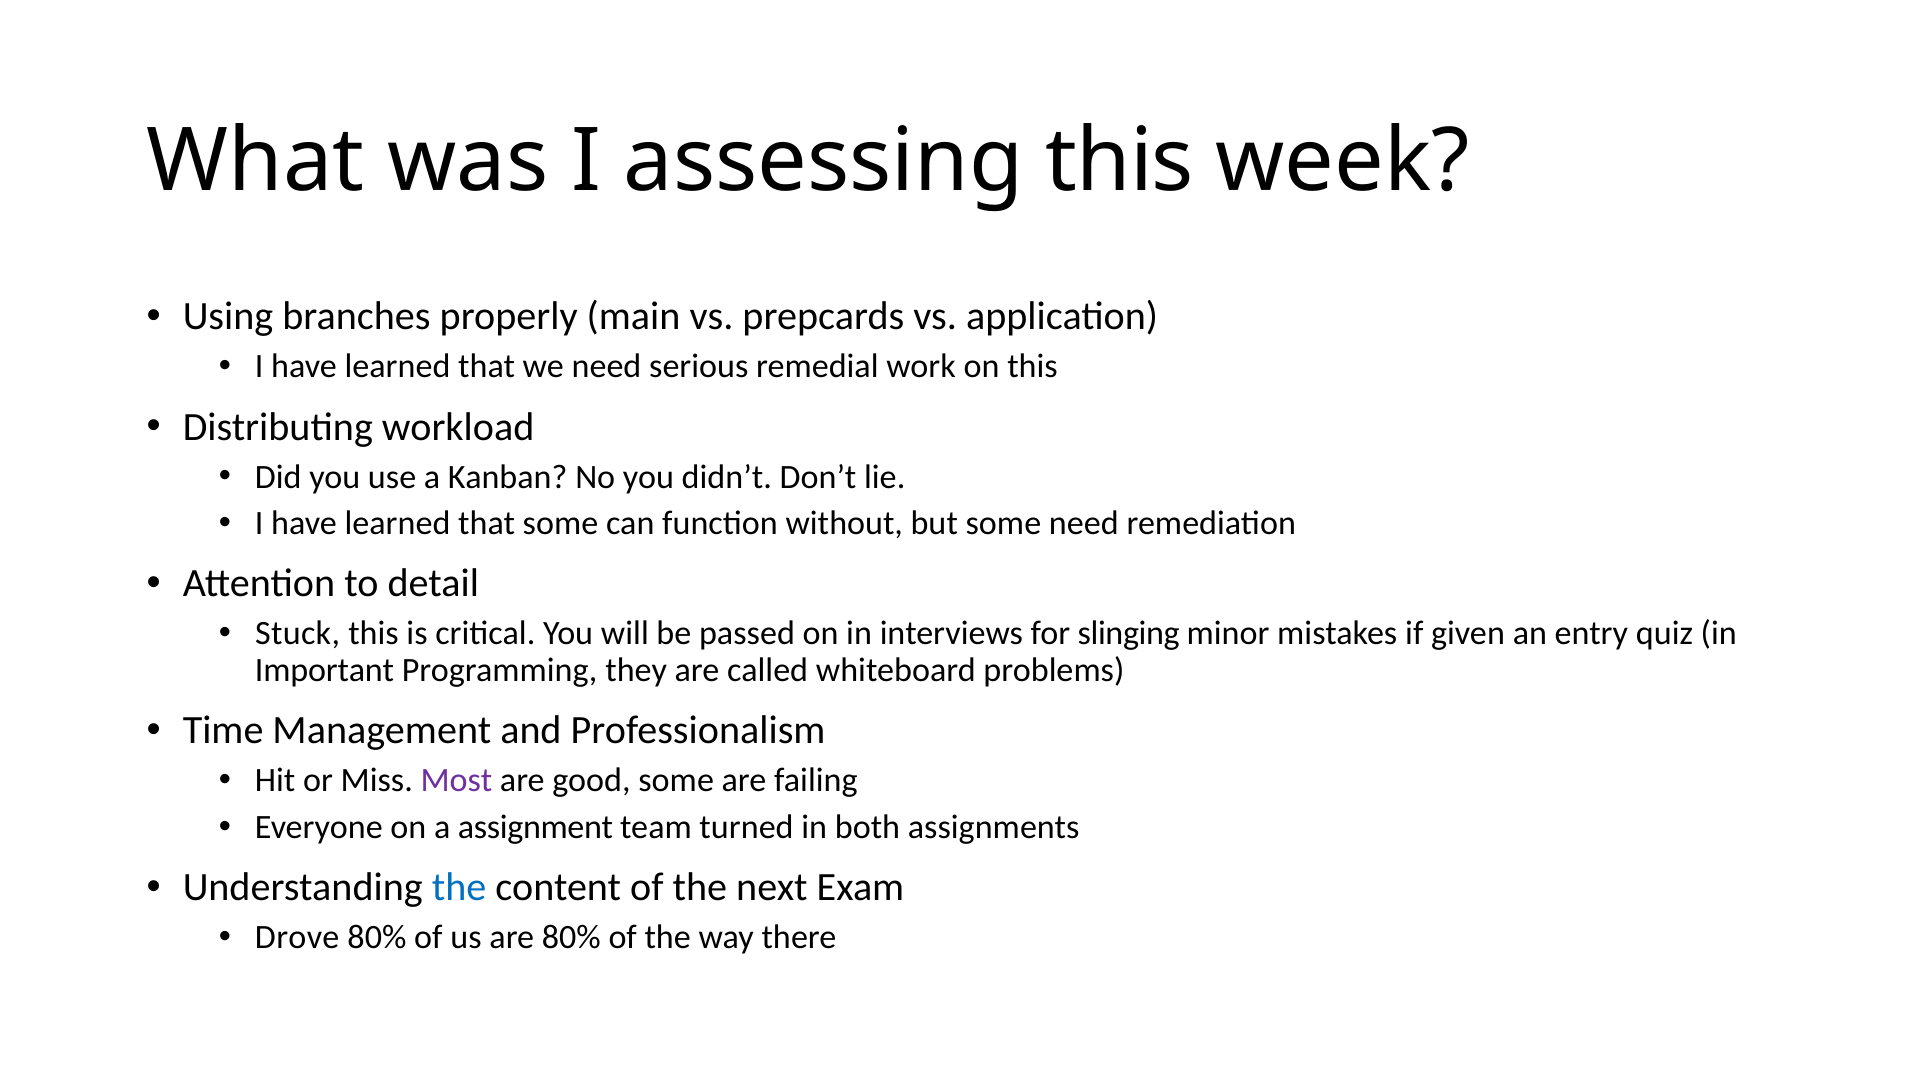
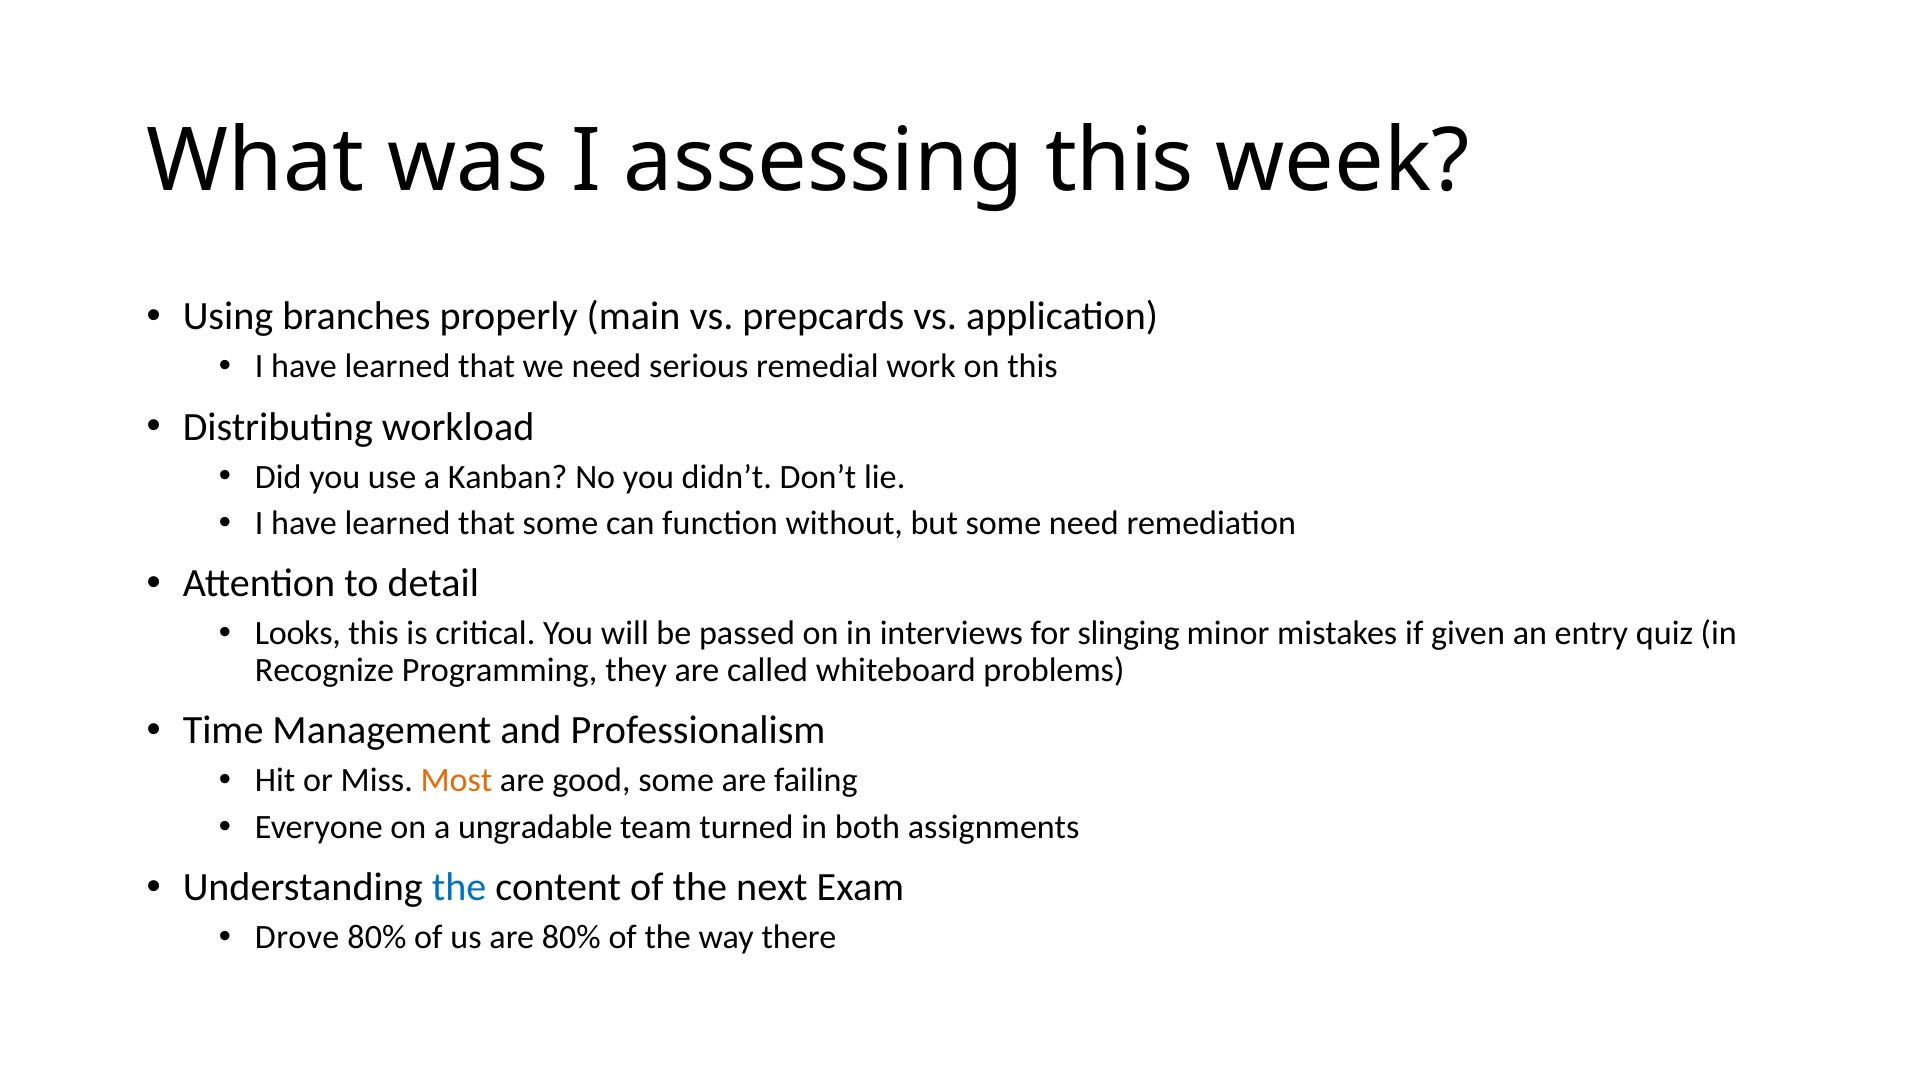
Stuck: Stuck -> Looks
Important: Important -> Recognize
Most colour: purple -> orange
assignment: assignment -> ungradable
